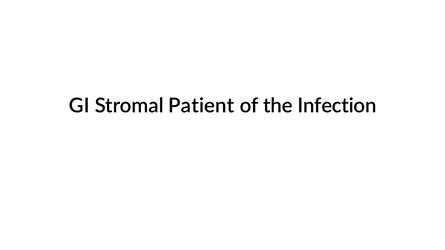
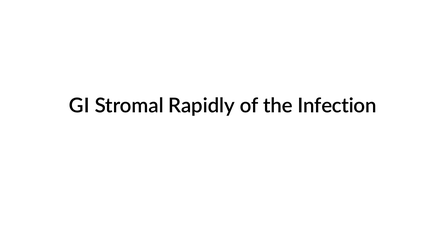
Patient: Patient -> Rapidly
